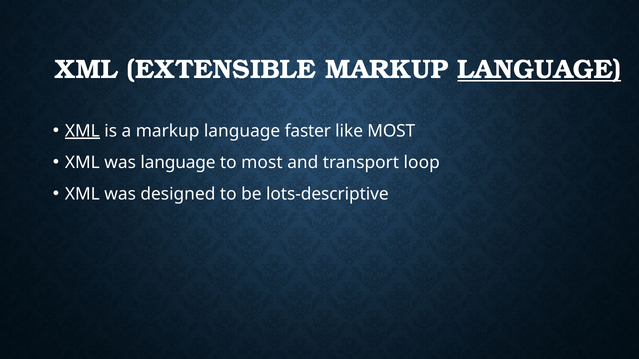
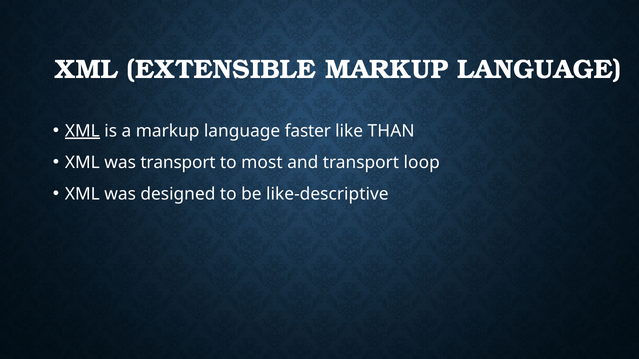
LANGUAGE at (539, 70) underline: present -> none
like MOST: MOST -> THAN
was language: language -> transport
lots-descriptive: lots-descriptive -> like-descriptive
